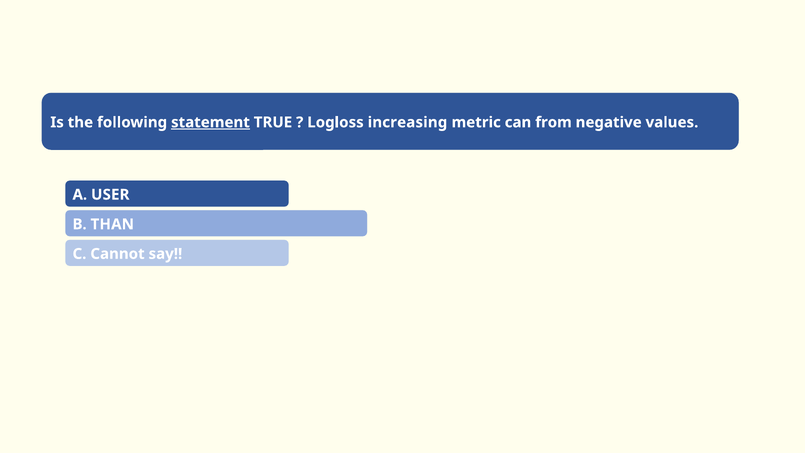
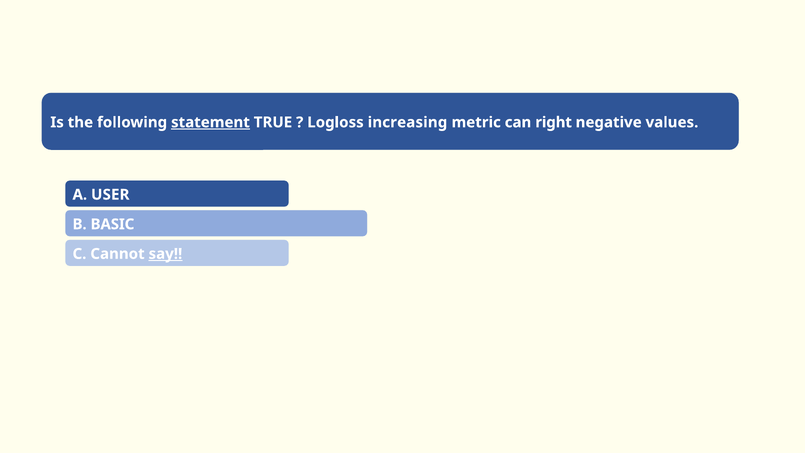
from: from -> right
THAN: THAN -> BASIC
say underline: none -> present
